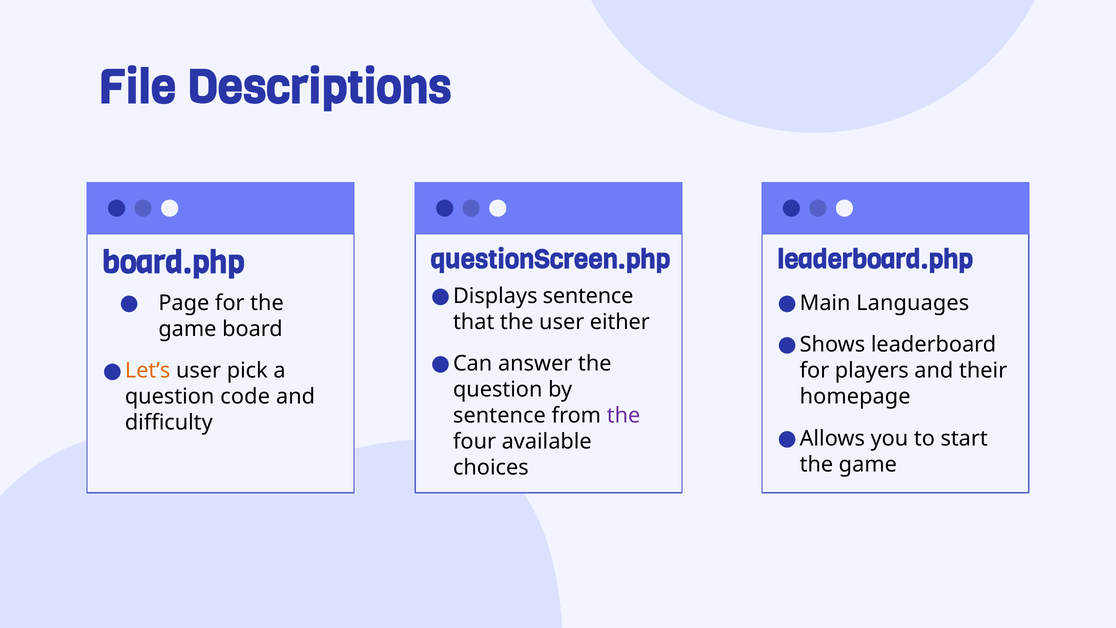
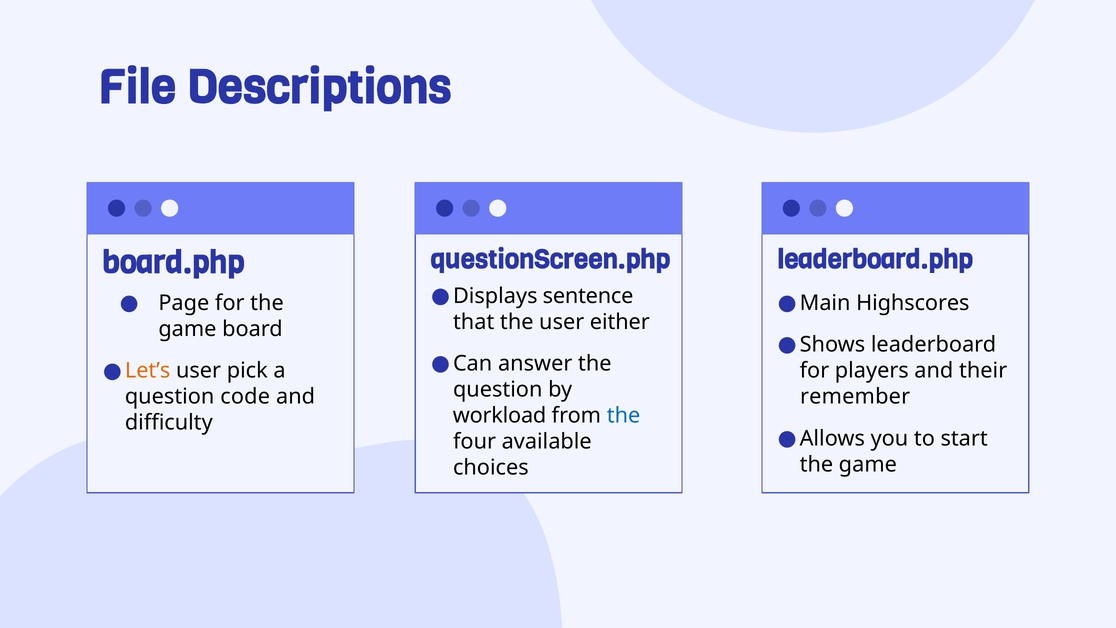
Languages: Languages -> Highscores
homepage: homepage -> remember
sentence at (499, 415): sentence -> workload
the at (624, 415) colour: purple -> blue
